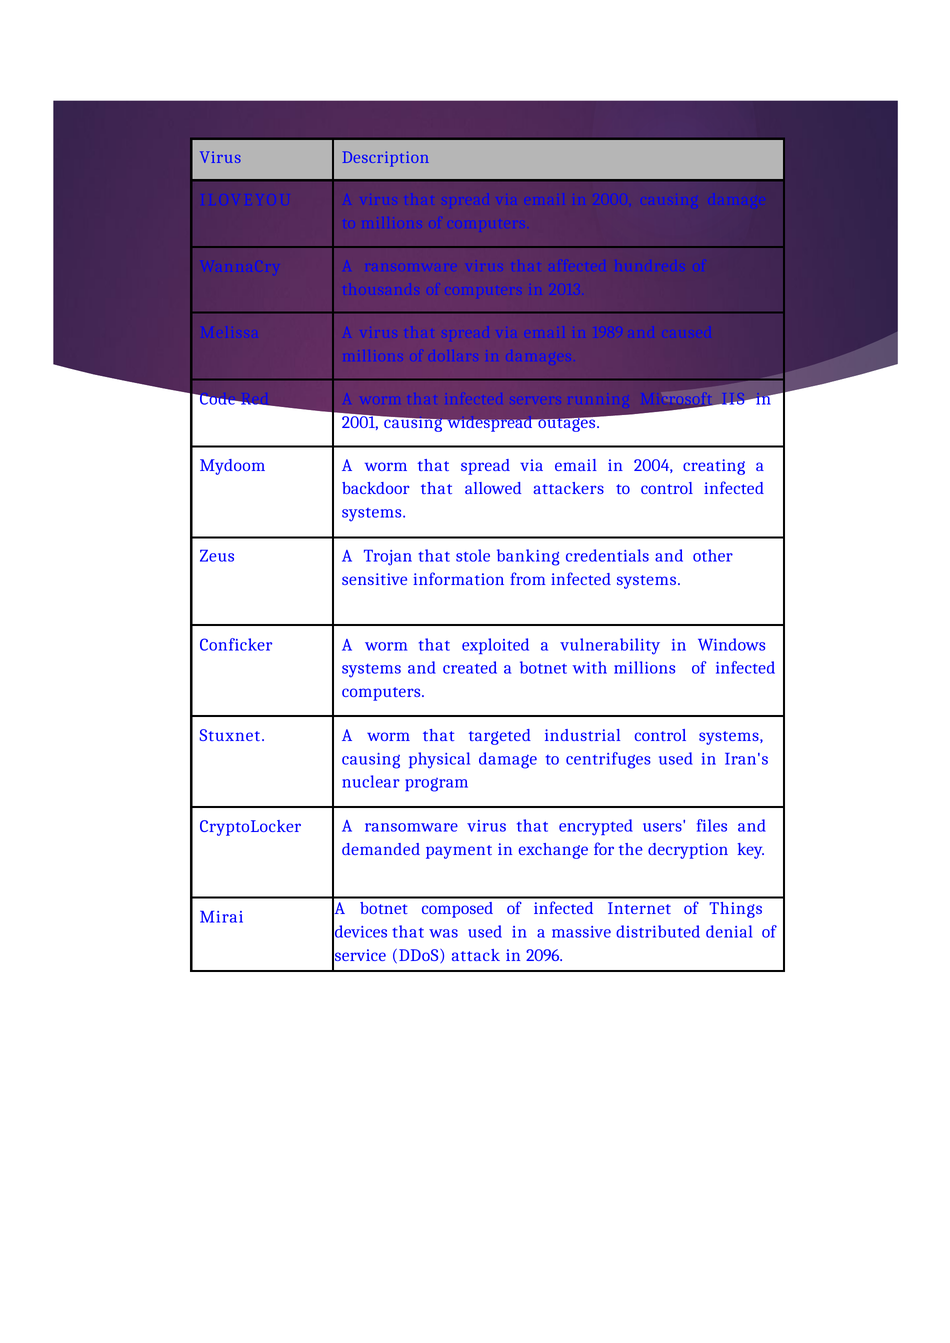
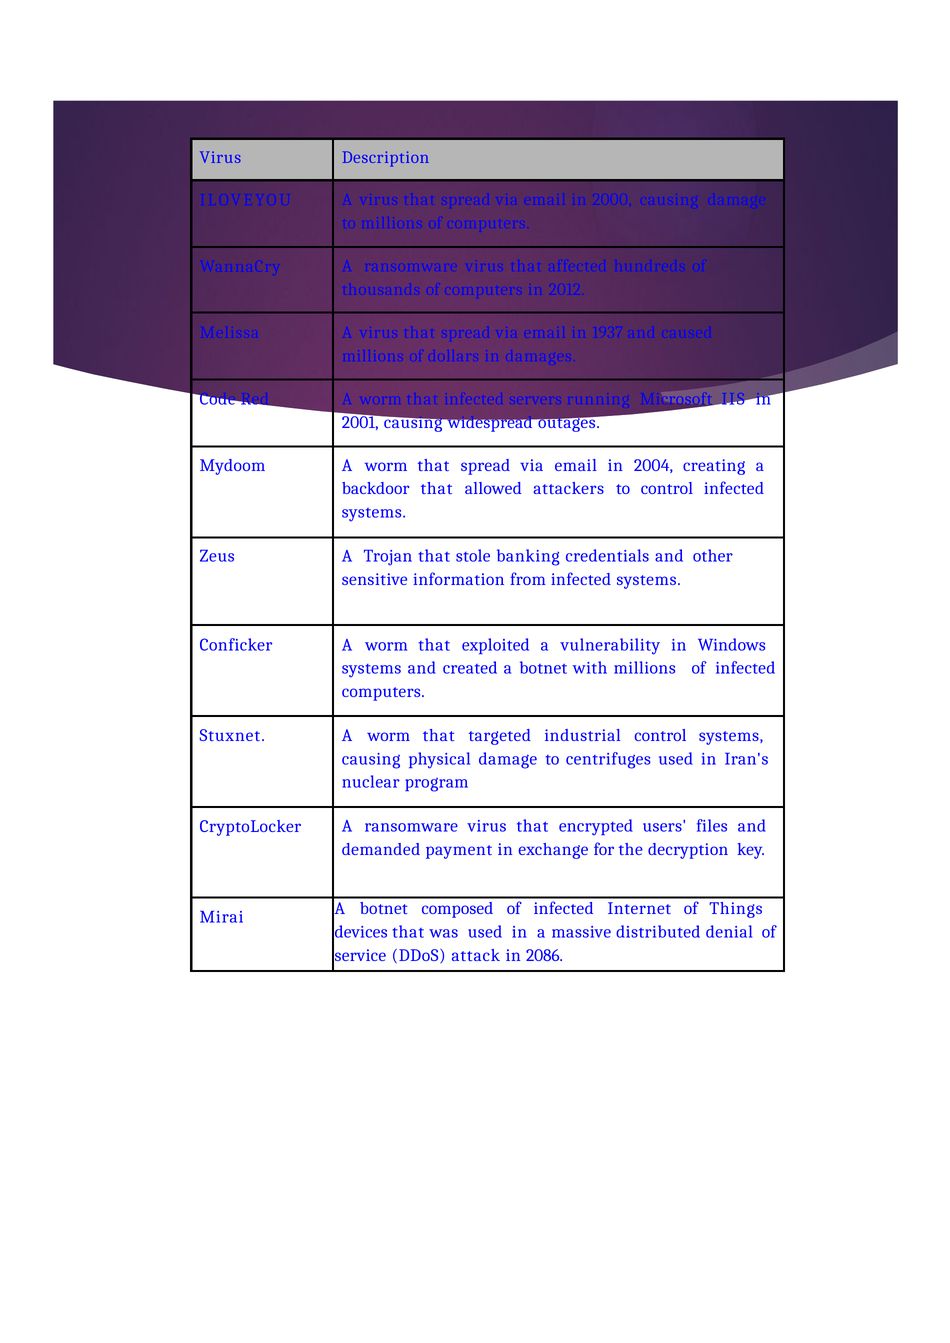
2013: 2013 -> 2012
1989: 1989 -> 1937
2096: 2096 -> 2086
